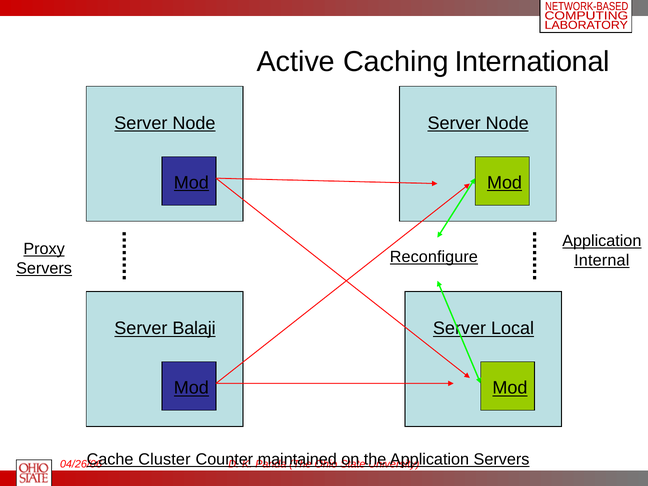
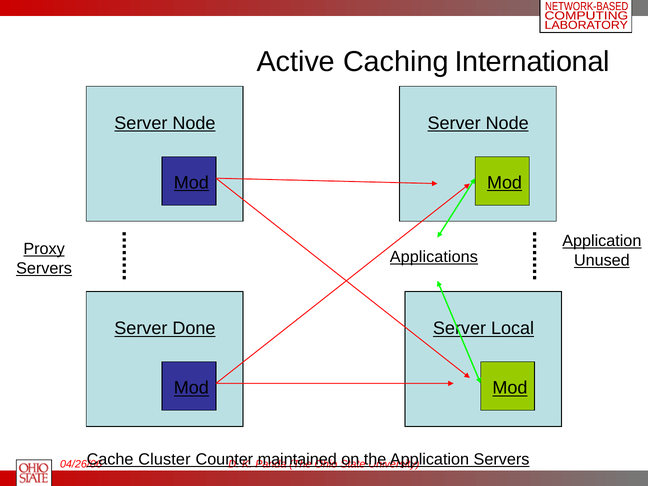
Reconfigure: Reconfigure -> Applications
Internal: Internal -> Unused
Balaji: Balaji -> Done
